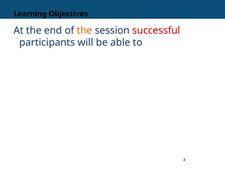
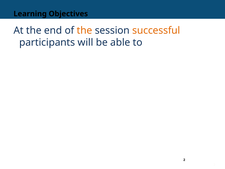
successful colour: red -> orange
